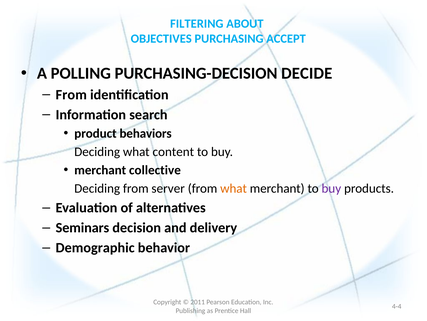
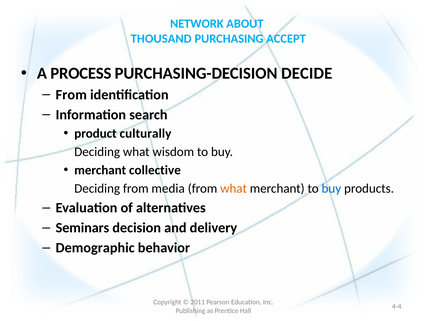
FILTERING: FILTERING -> NETWORK
OBJECTIVES: OBJECTIVES -> THOUSAND
POLLING: POLLING -> PROCESS
behaviors: behaviors -> culturally
content: content -> wisdom
server: server -> media
buy at (331, 188) colour: purple -> blue
